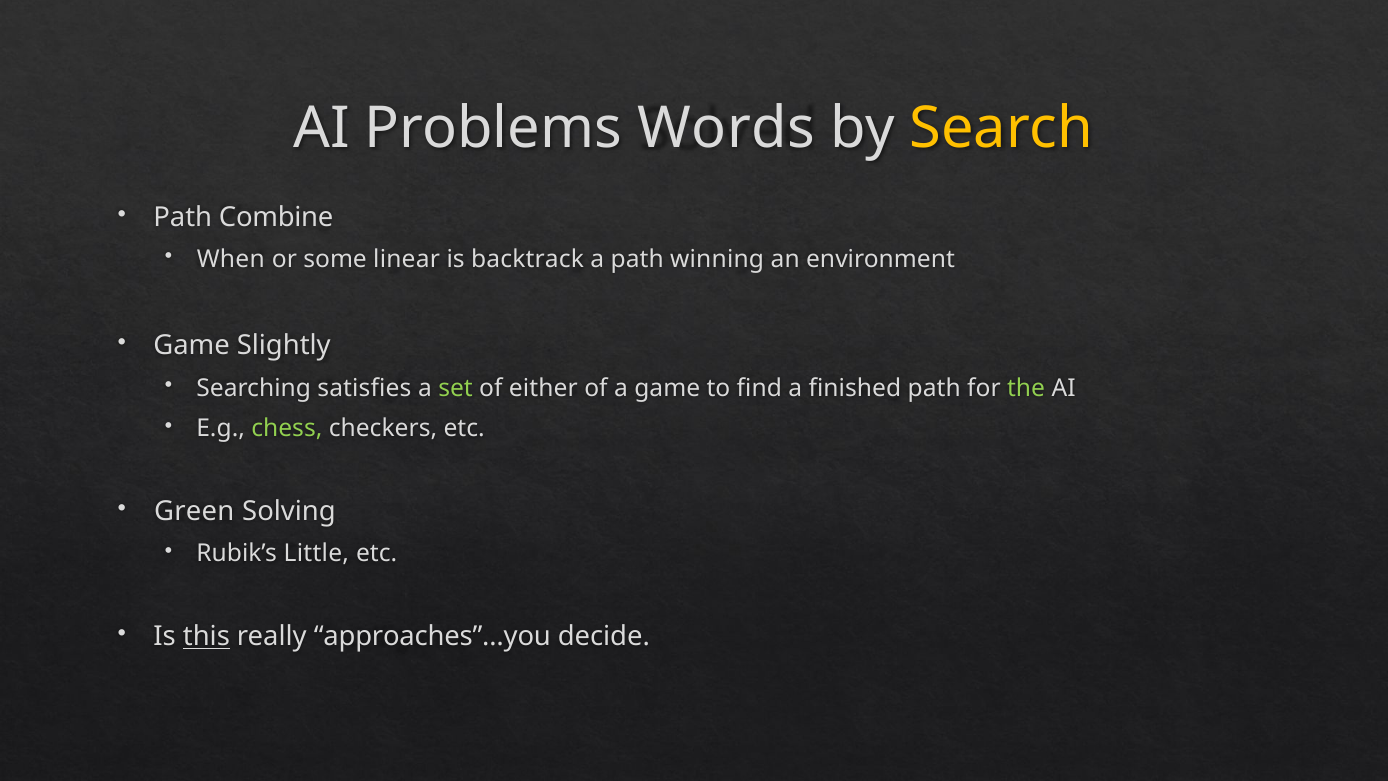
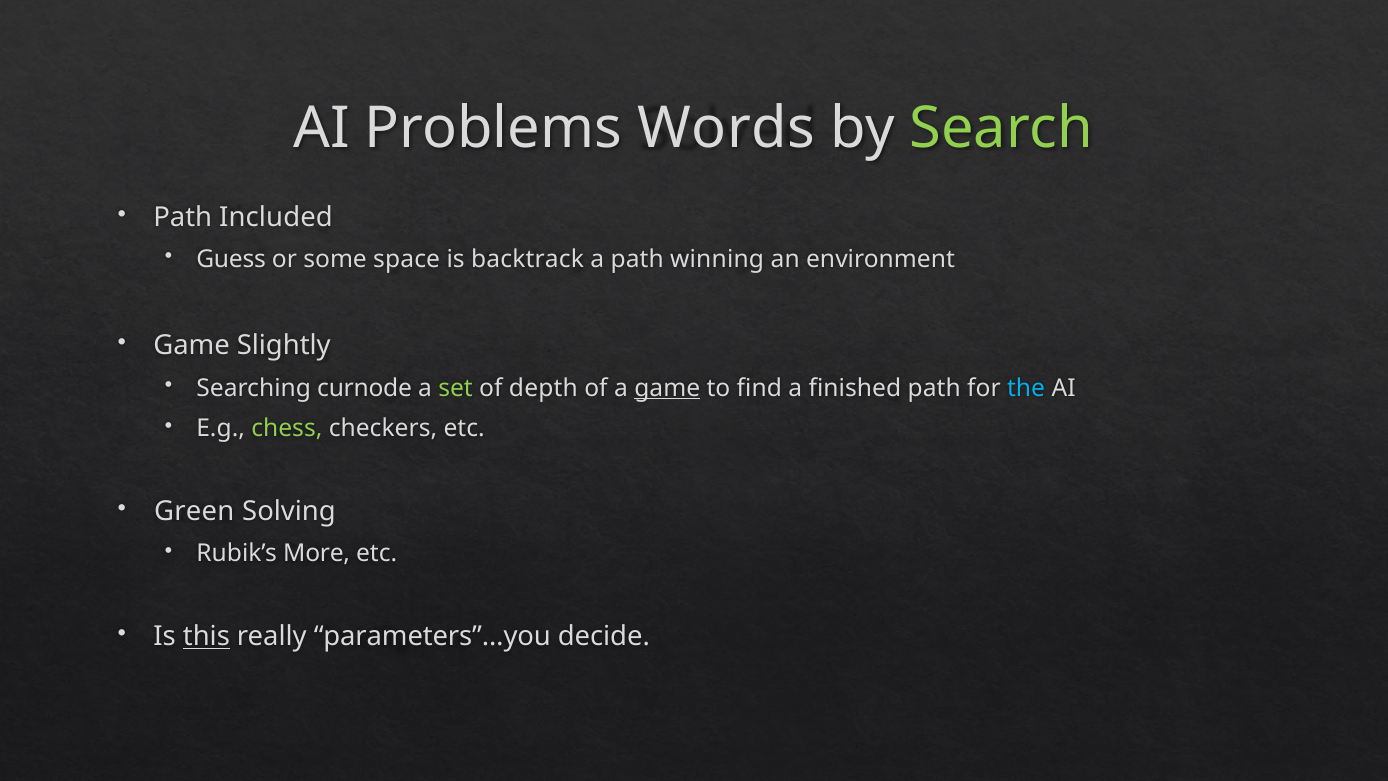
Search colour: yellow -> light green
Combine: Combine -> Included
When: When -> Guess
linear: linear -> space
satisfies: satisfies -> curnode
either: either -> depth
game at (667, 388) underline: none -> present
the colour: light green -> light blue
Little: Little -> More
approaches”…you: approaches”…you -> parameters”…you
